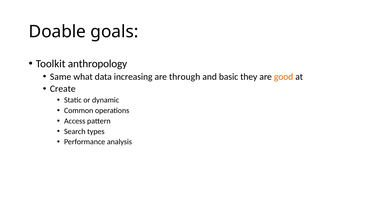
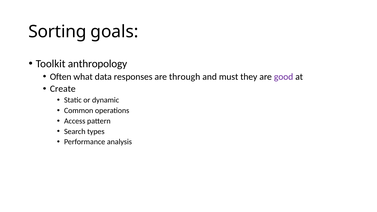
Doable: Doable -> Sorting
Same: Same -> Often
increasing: increasing -> responses
basic: basic -> must
good colour: orange -> purple
